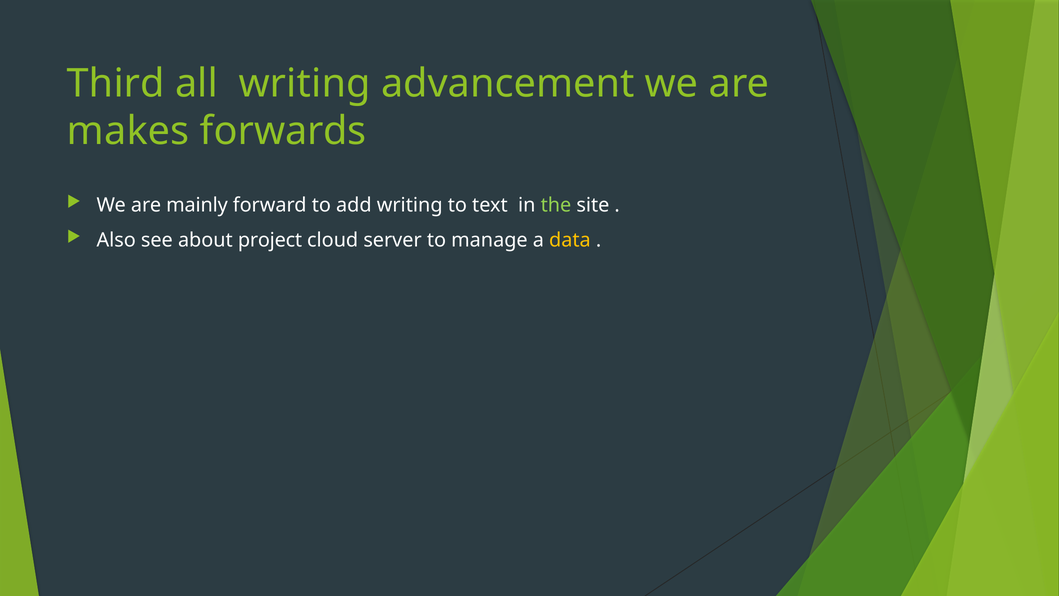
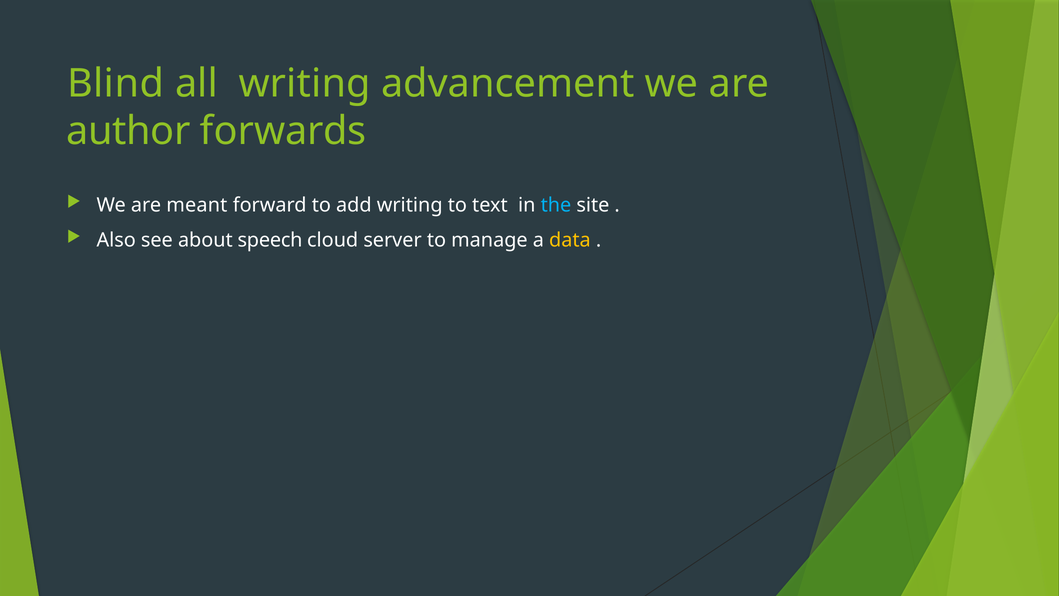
Third: Third -> Blind
makes: makes -> author
mainly: mainly -> meant
the colour: light green -> light blue
project: project -> speech
